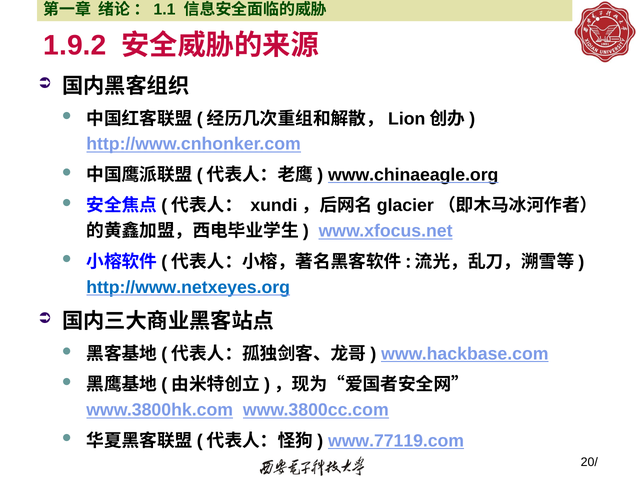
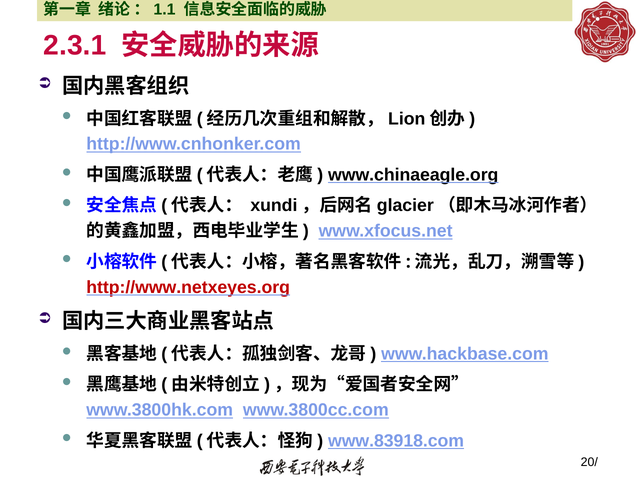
1.9.2: 1.9.2 -> 2.3.1
http://www.netxeyes.org colour: blue -> red
www.77119.com: www.77119.com -> www.83918.com
